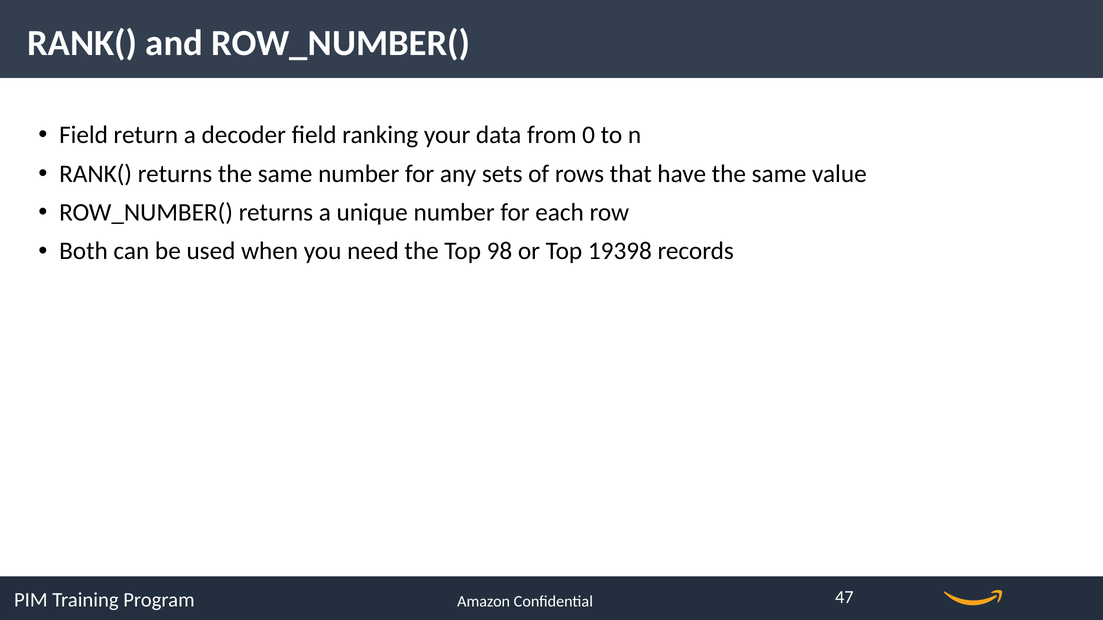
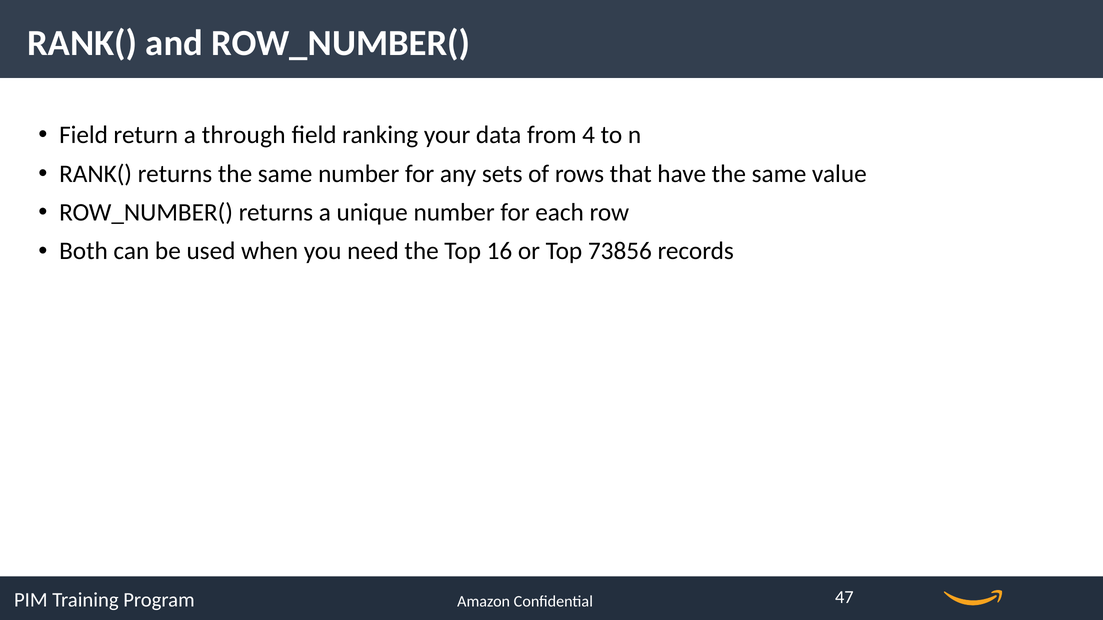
decoder: decoder -> through
0: 0 -> 4
98: 98 -> 16
19398: 19398 -> 73856
